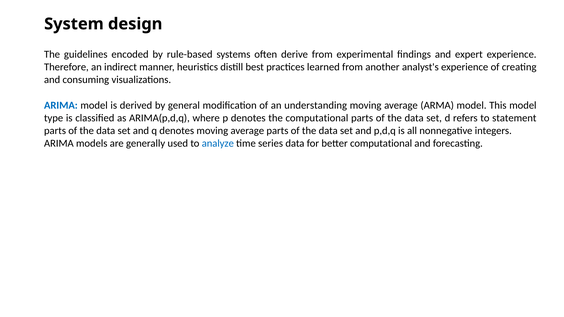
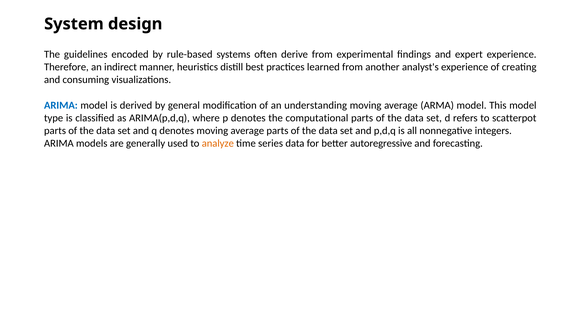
statement: statement -> scatterpot
analyze colour: blue -> orange
better computational: computational -> autoregressive
